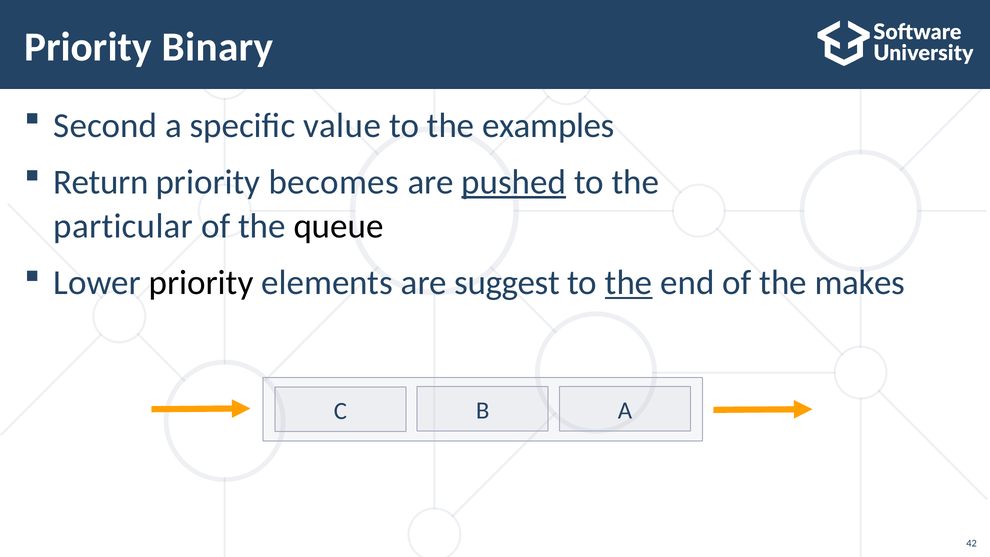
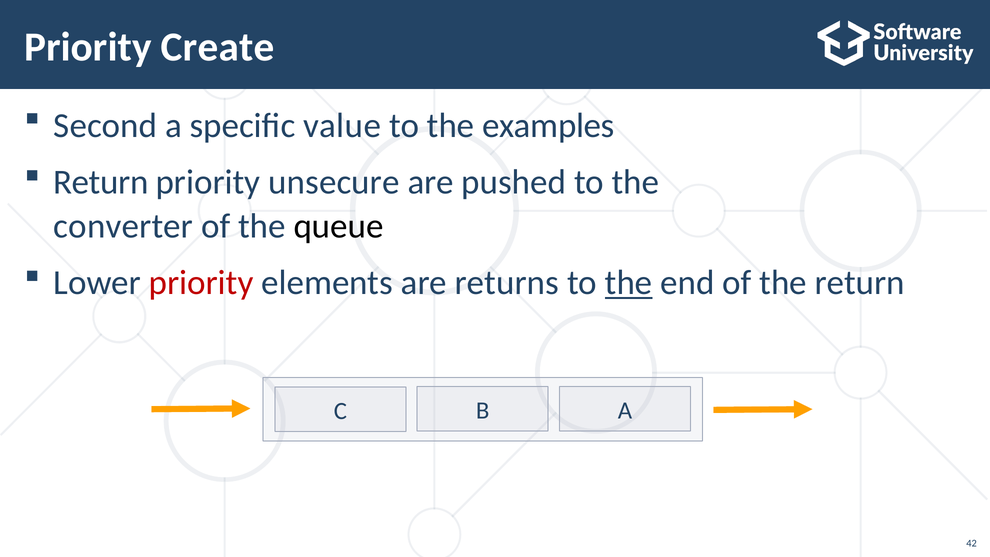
Binary: Binary -> Create
becomes: becomes -> unsecure
pushed underline: present -> none
particular: particular -> converter
priority at (201, 283) colour: black -> red
suggest: suggest -> returns
the makes: makes -> return
